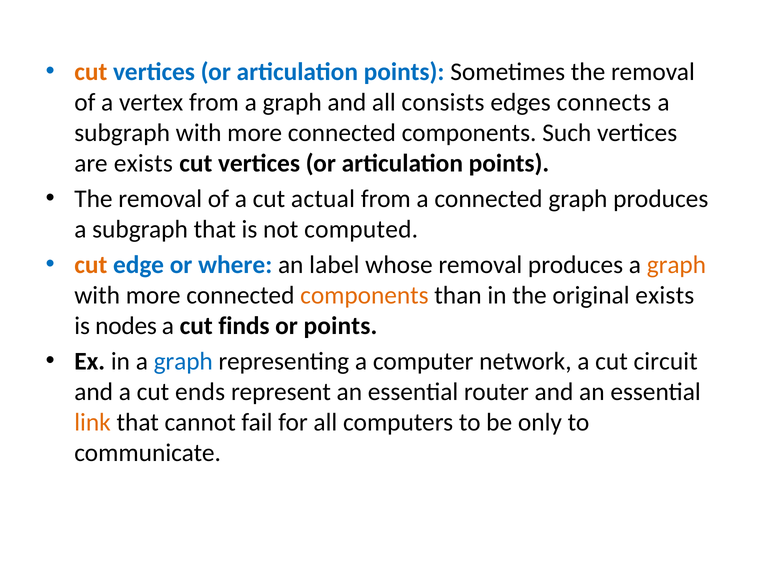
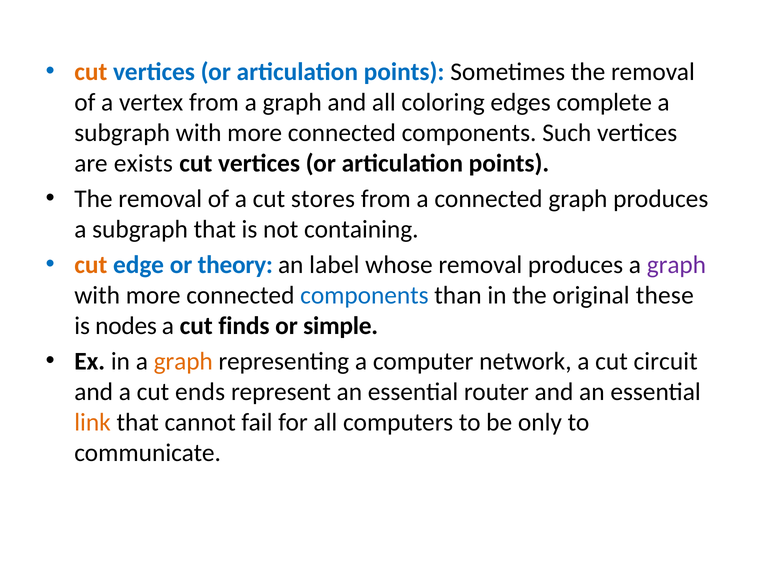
consists: consists -> coloring
connects: connects -> complete
actual: actual -> stores
computed: computed -> containing
where: where -> theory
graph at (676, 265) colour: orange -> purple
components at (364, 295) colour: orange -> blue
original exists: exists -> these
or points: points -> simple
graph at (183, 361) colour: blue -> orange
